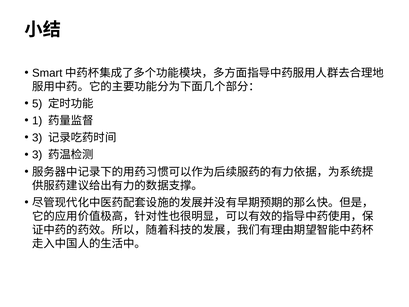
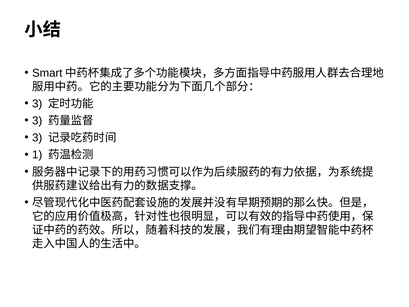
5 at (37, 104): 5 -> 3
1 at (37, 121): 1 -> 3
3 at (37, 155): 3 -> 1
